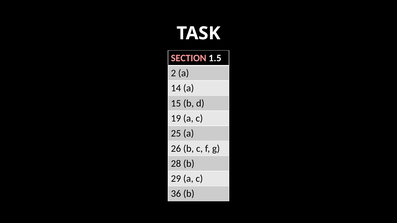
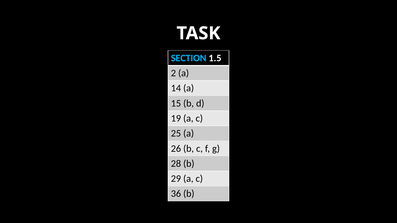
SECTION colour: pink -> light blue
